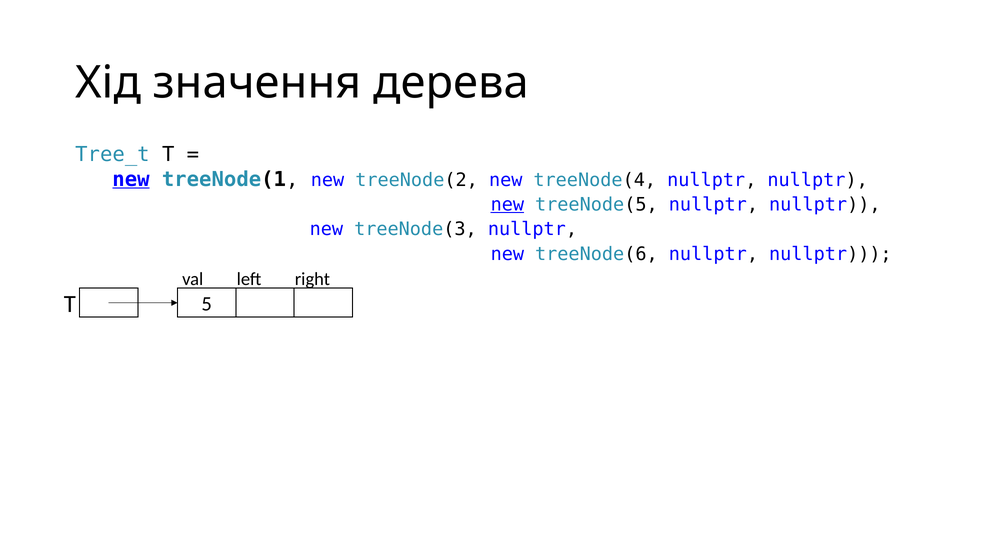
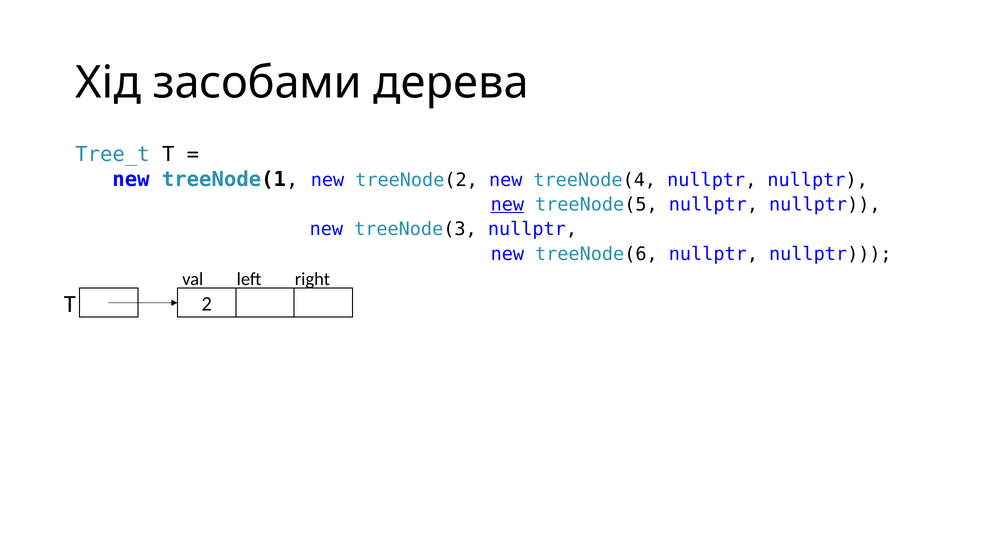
значення: значення -> засобами
new at (131, 179) underline: present -> none
5: 5 -> 2
